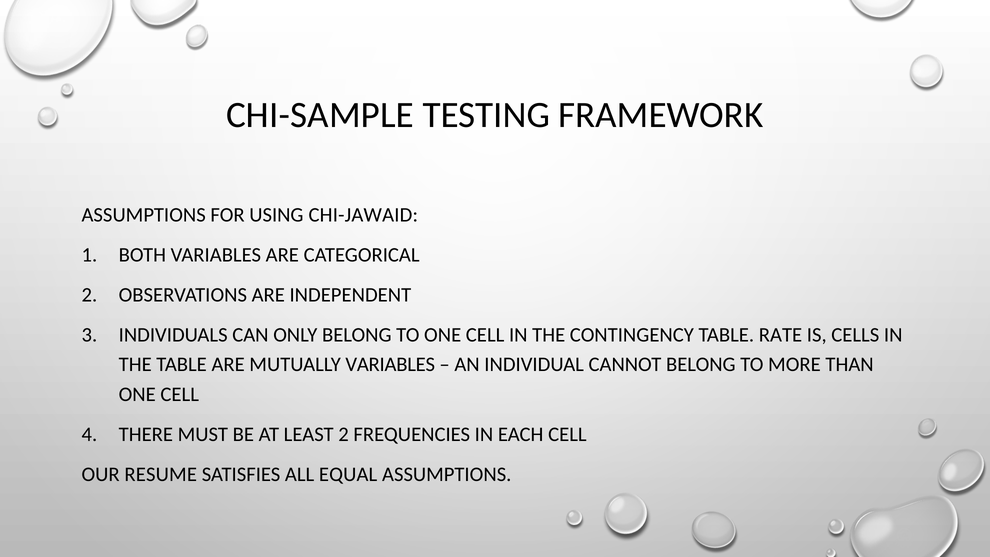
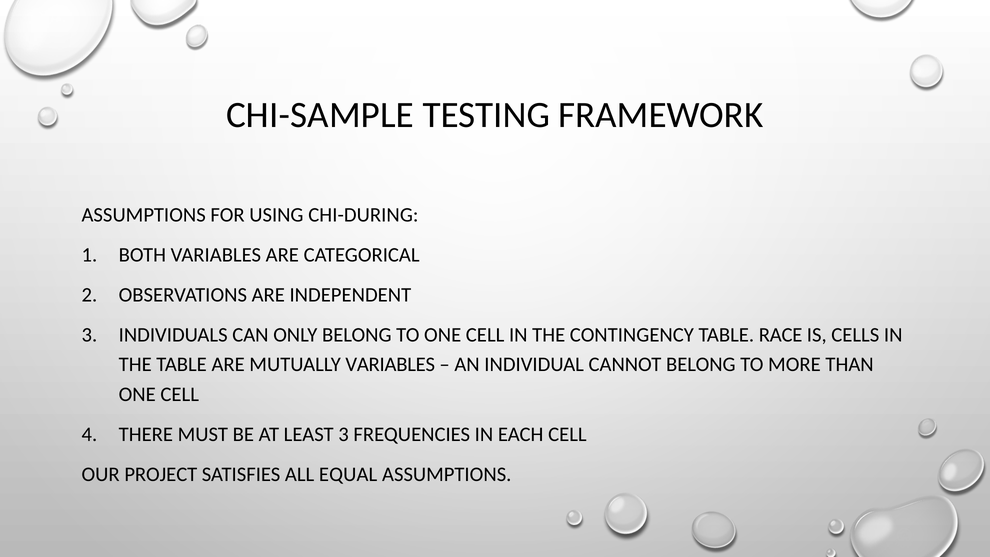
CHI-JAWAID: CHI-JAWAID -> CHI-DURING
RATE: RATE -> RACE
LEAST 2: 2 -> 3
RESUME: RESUME -> PROJECT
